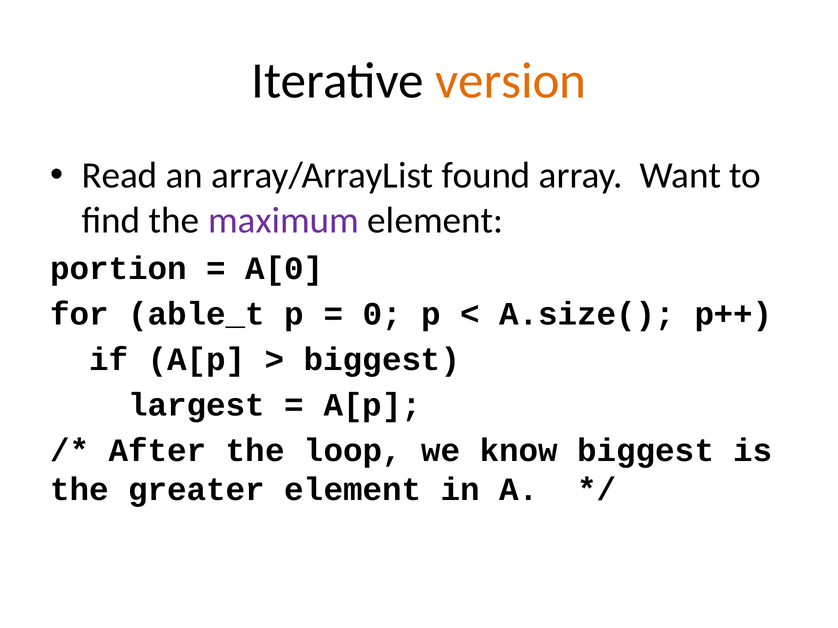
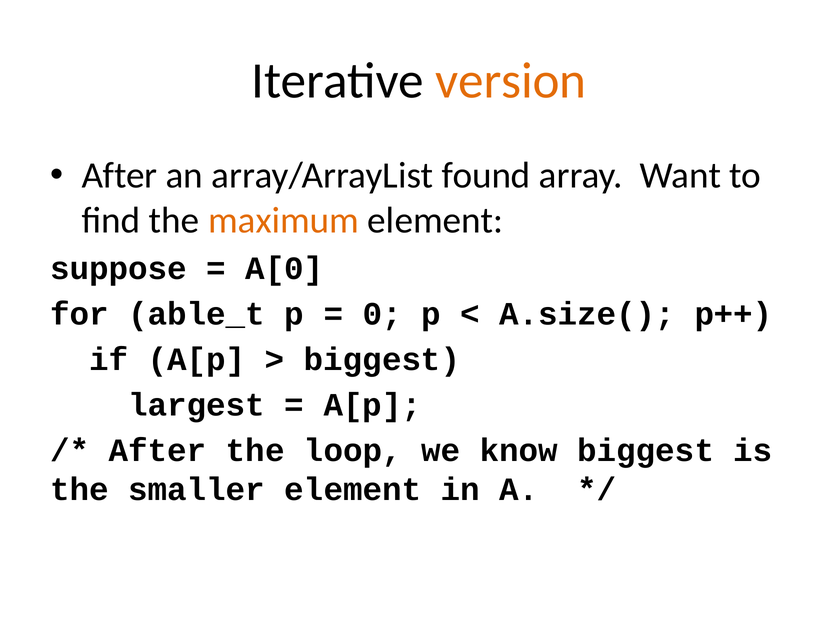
Read at (120, 176): Read -> After
maximum colour: purple -> orange
portion: portion -> suppose
greater: greater -> smaller
